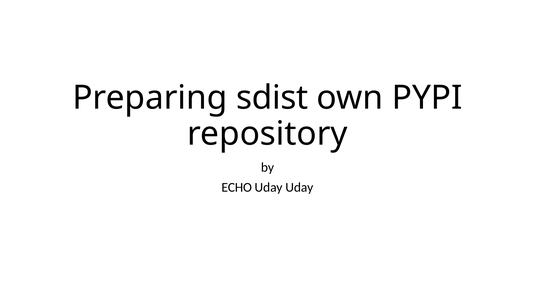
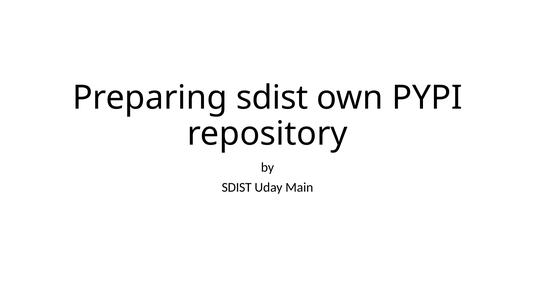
ECHO at (237, 187): ECHO -> SDIST
Uday Uday: Uday -> Main
